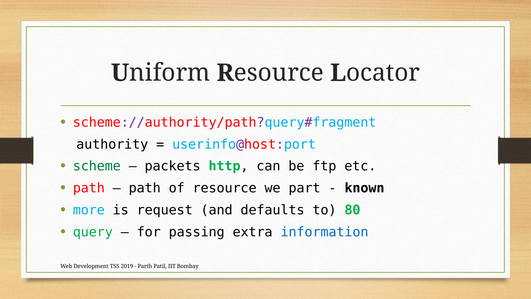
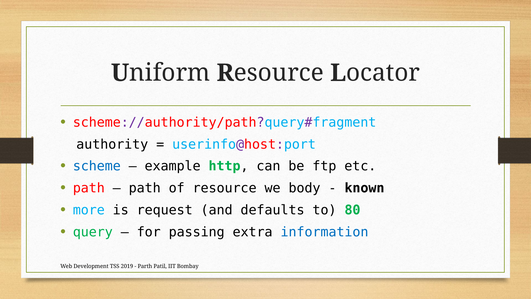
scheme colour: green -> blue
packets: packets -> example
part: part -> body
